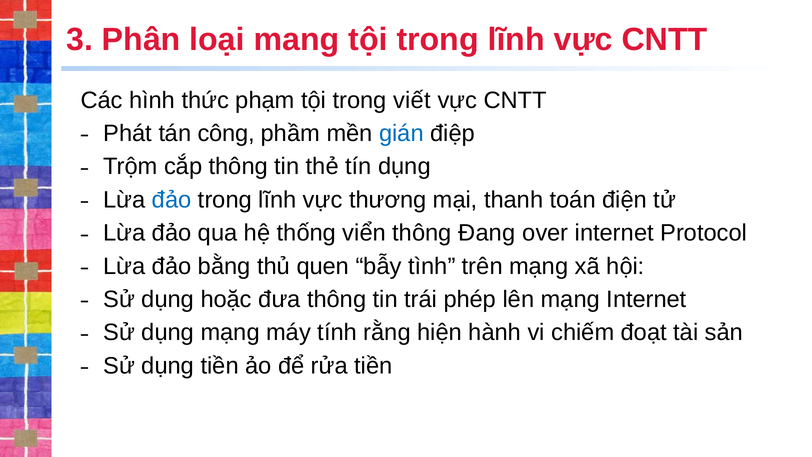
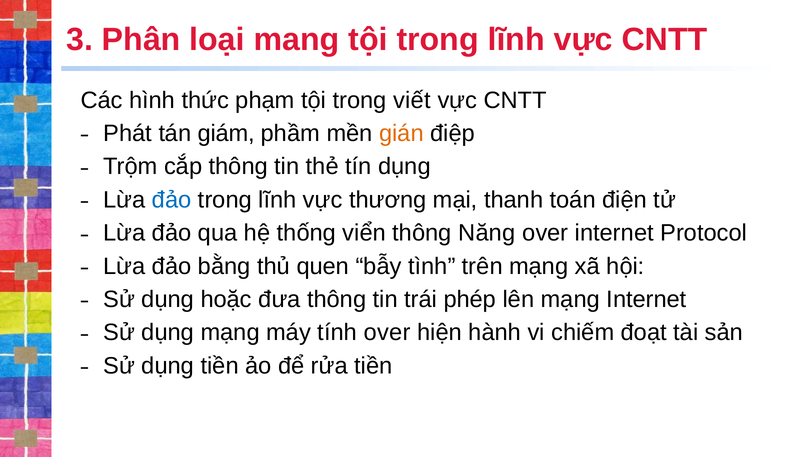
công: công -> giám
gián colour: blue -> orange
Đang: Đang -> Năng
tính rằng: rằng -> over
